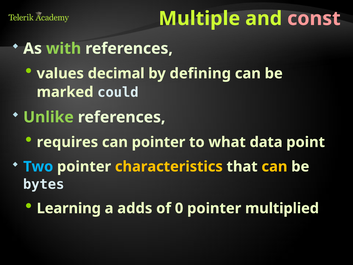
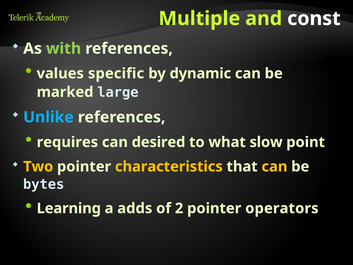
const colour: pink -> white
decimal: decimal -> specific
defining: defining -> dynamic
could: could -> large
Unlike colour: light green -> light blue
can pointer: pointer -> desired
data: data -> slow
Two colour: light blue -> yellow
0: 0 -> 2
multiplied: multiplied -> operators
